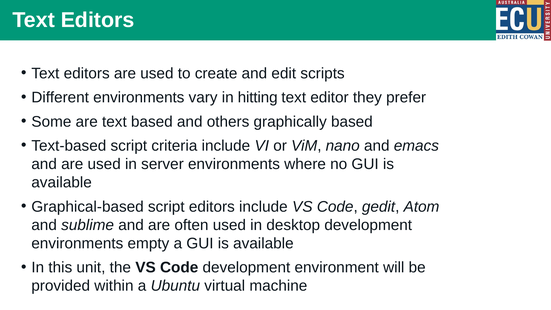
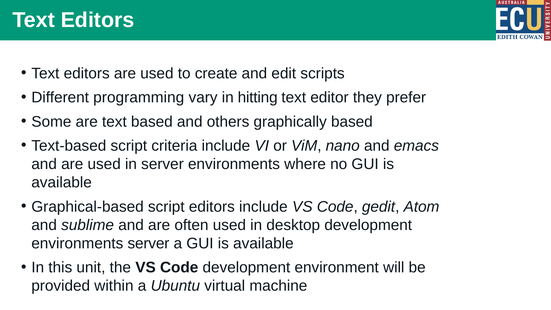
Different environments: environments -> programming
environments empty: empty -> server
